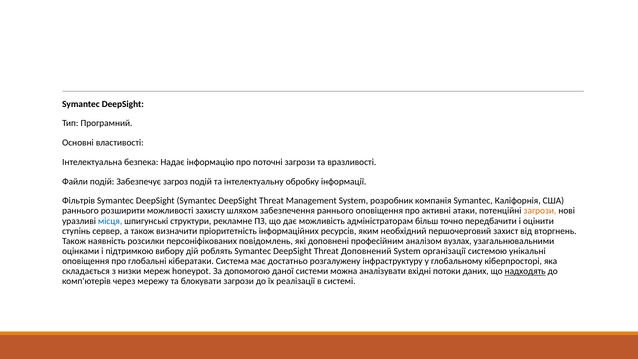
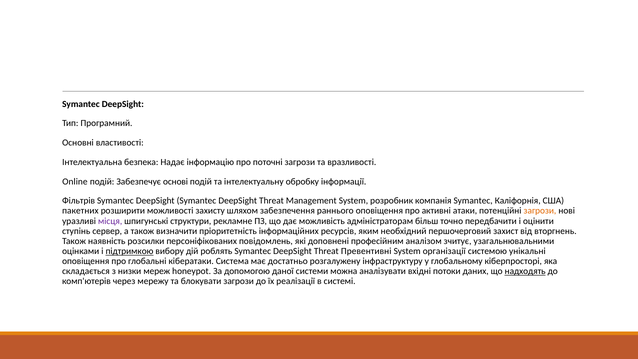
Файли: Файли -> Online
загроз: загроз -> основі
раннього at (80, 211): раннього -> пакетних
місця colour: blue -> purple
вузлах: вузлах -> зчитує
підтримкою underline: none -> present
Доповнений: Доповнений -> Превентивні
